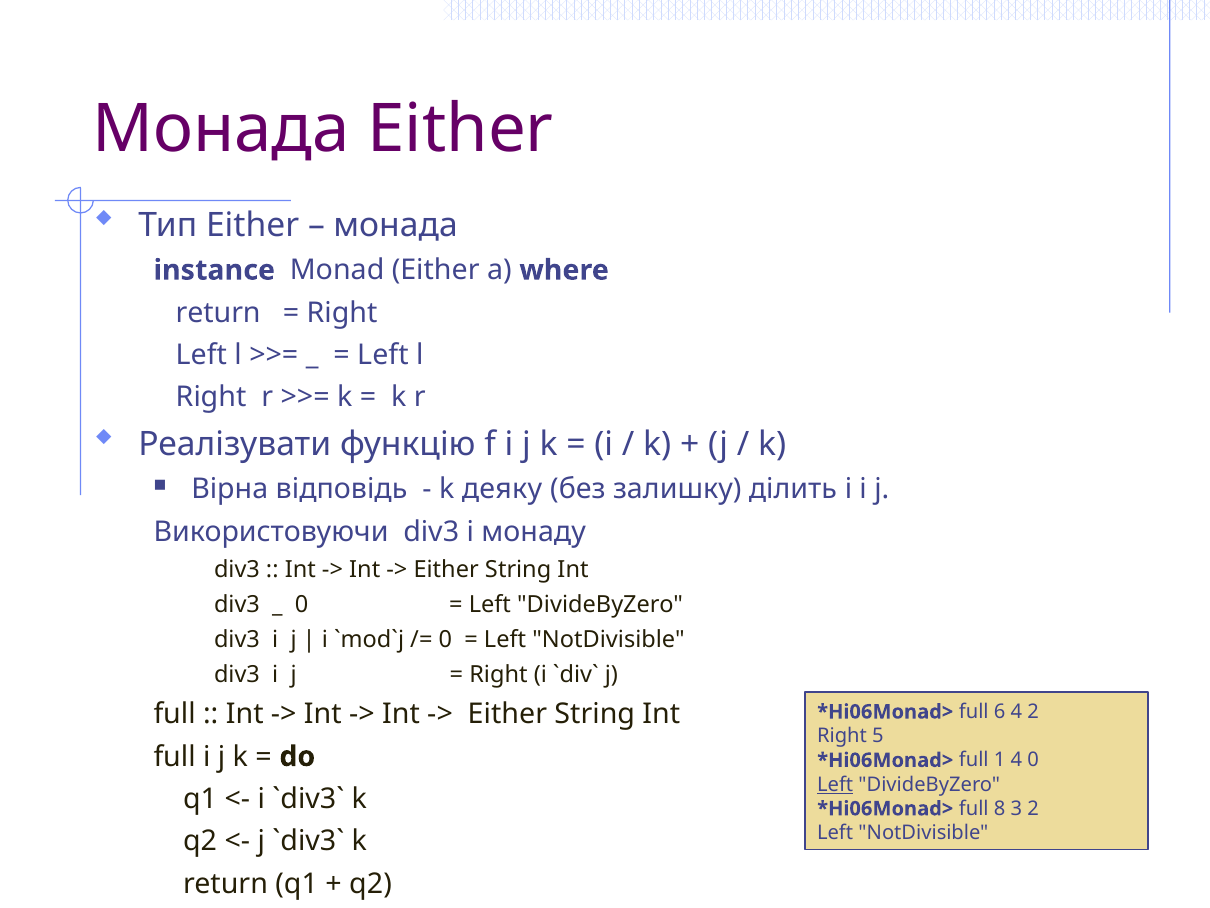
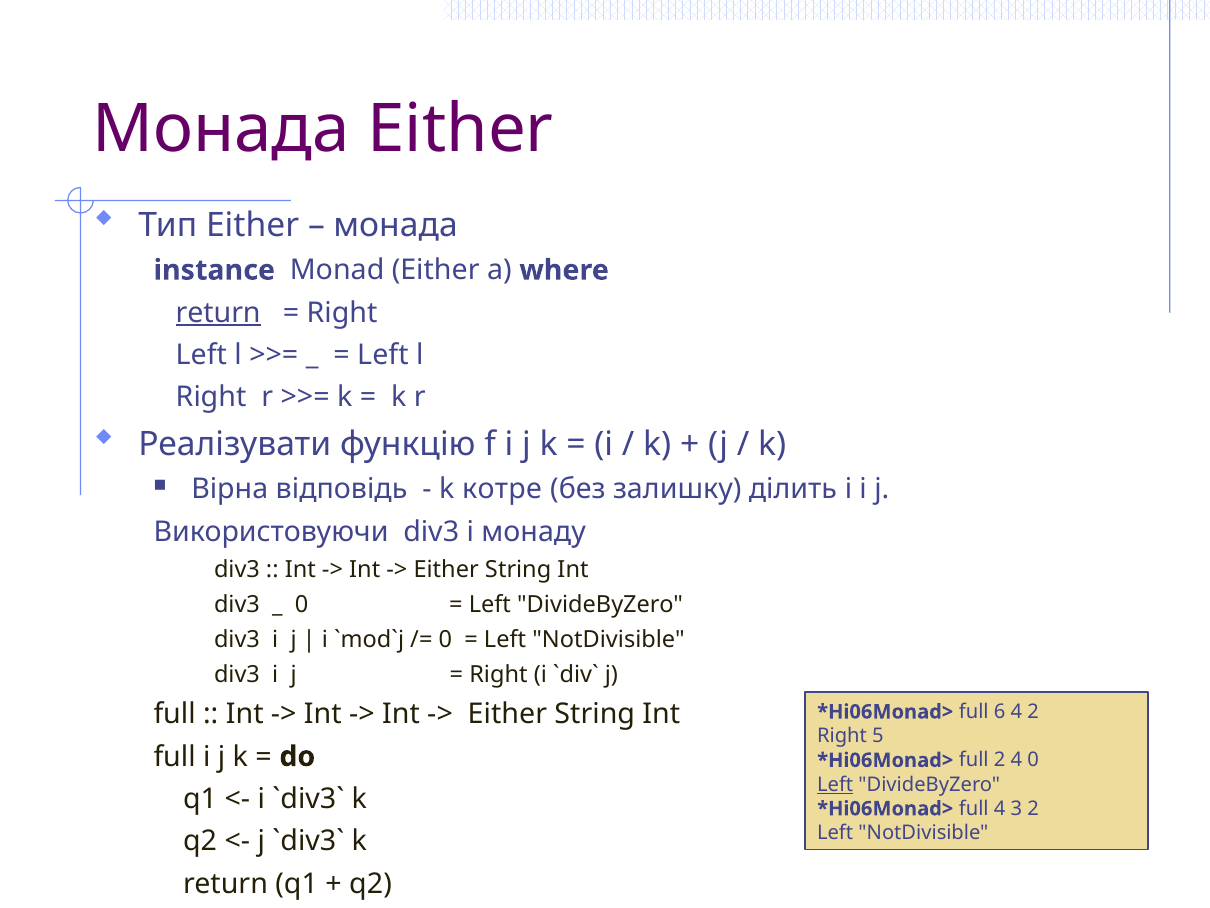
return at (218, 312) underline: none -> present
деяку: деяку -> котре
full 1: 1 -> 2
full 8: 8 -> 4
